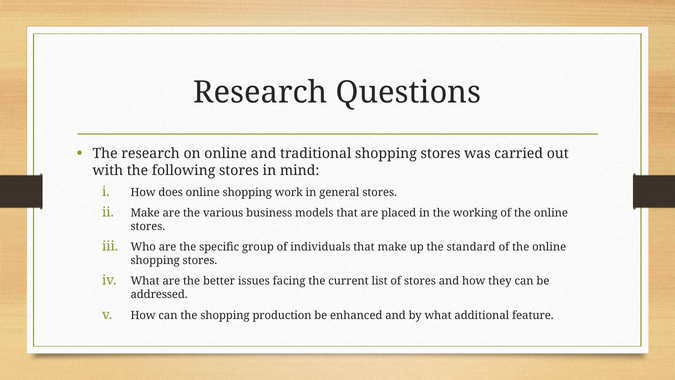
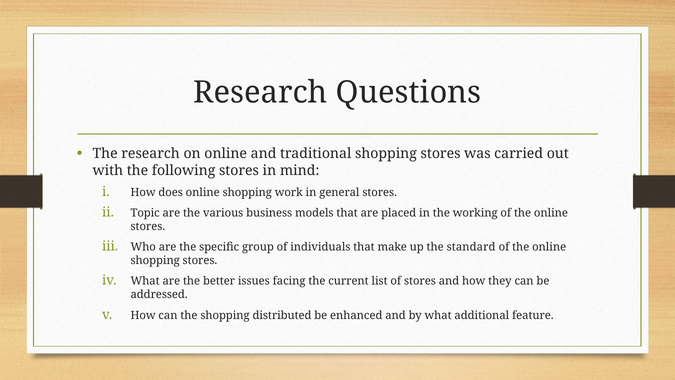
Make at (145, 213): Make -> Topic
production: production -> distributed
